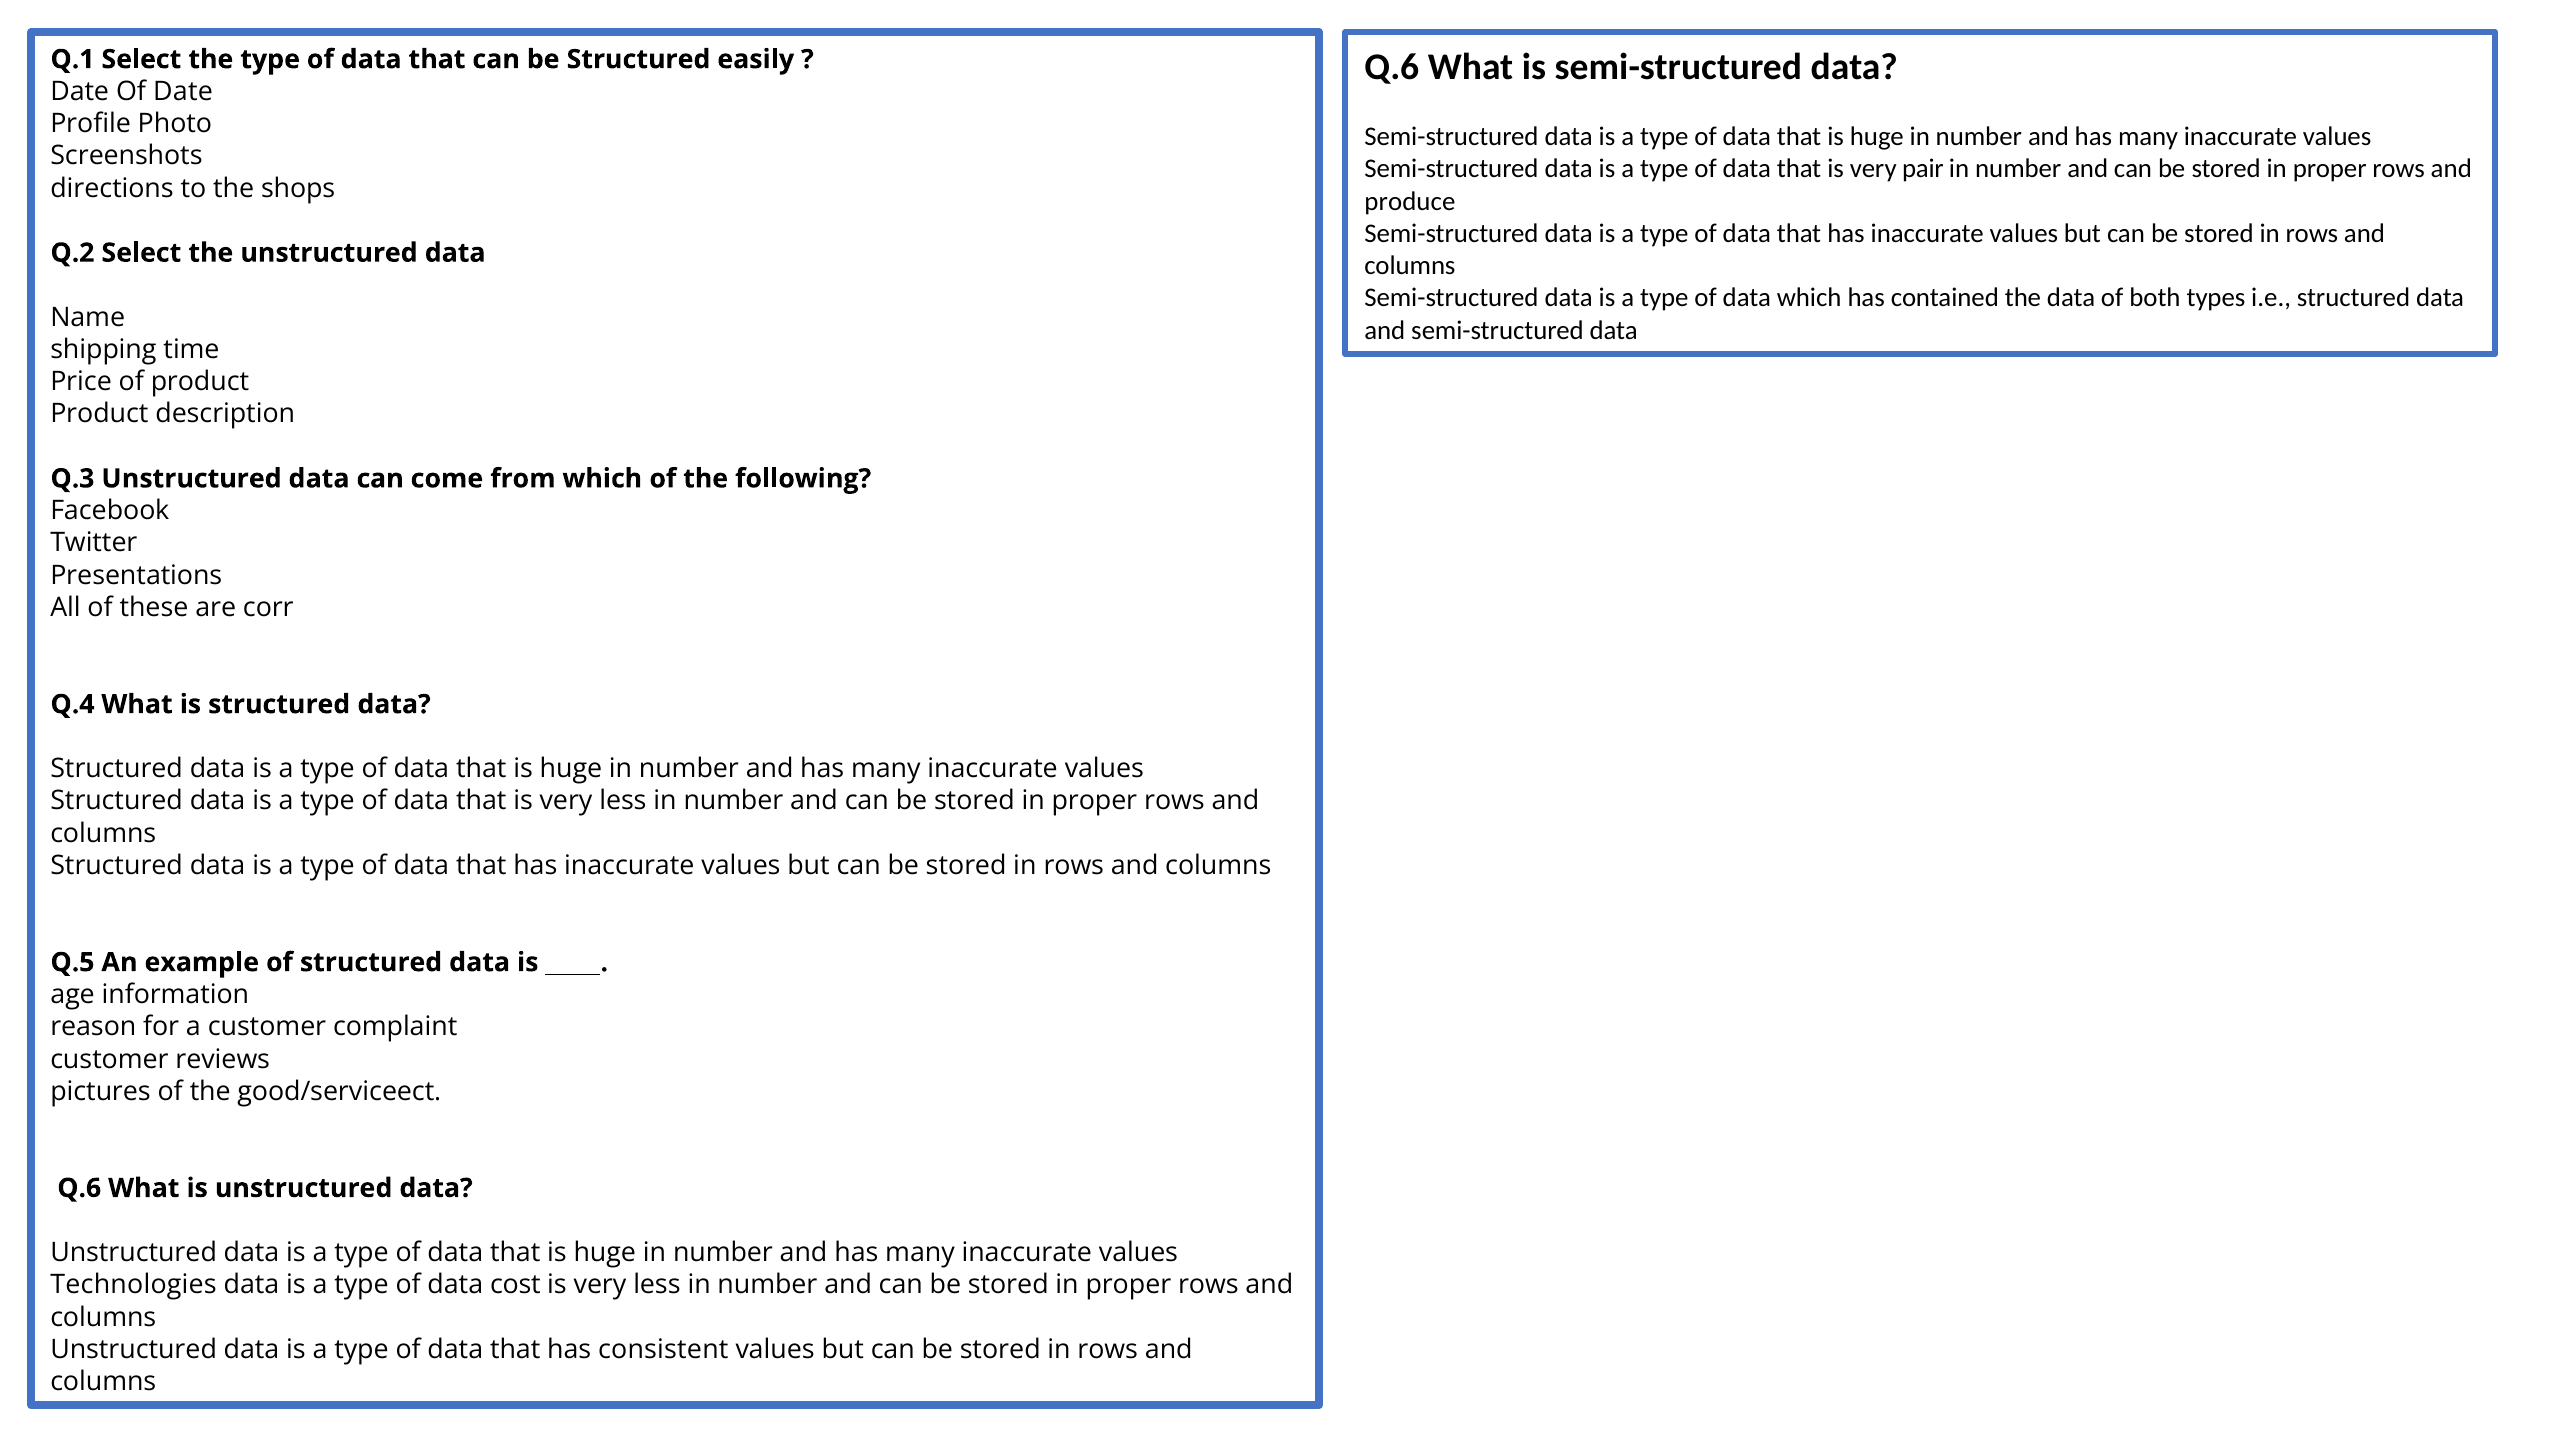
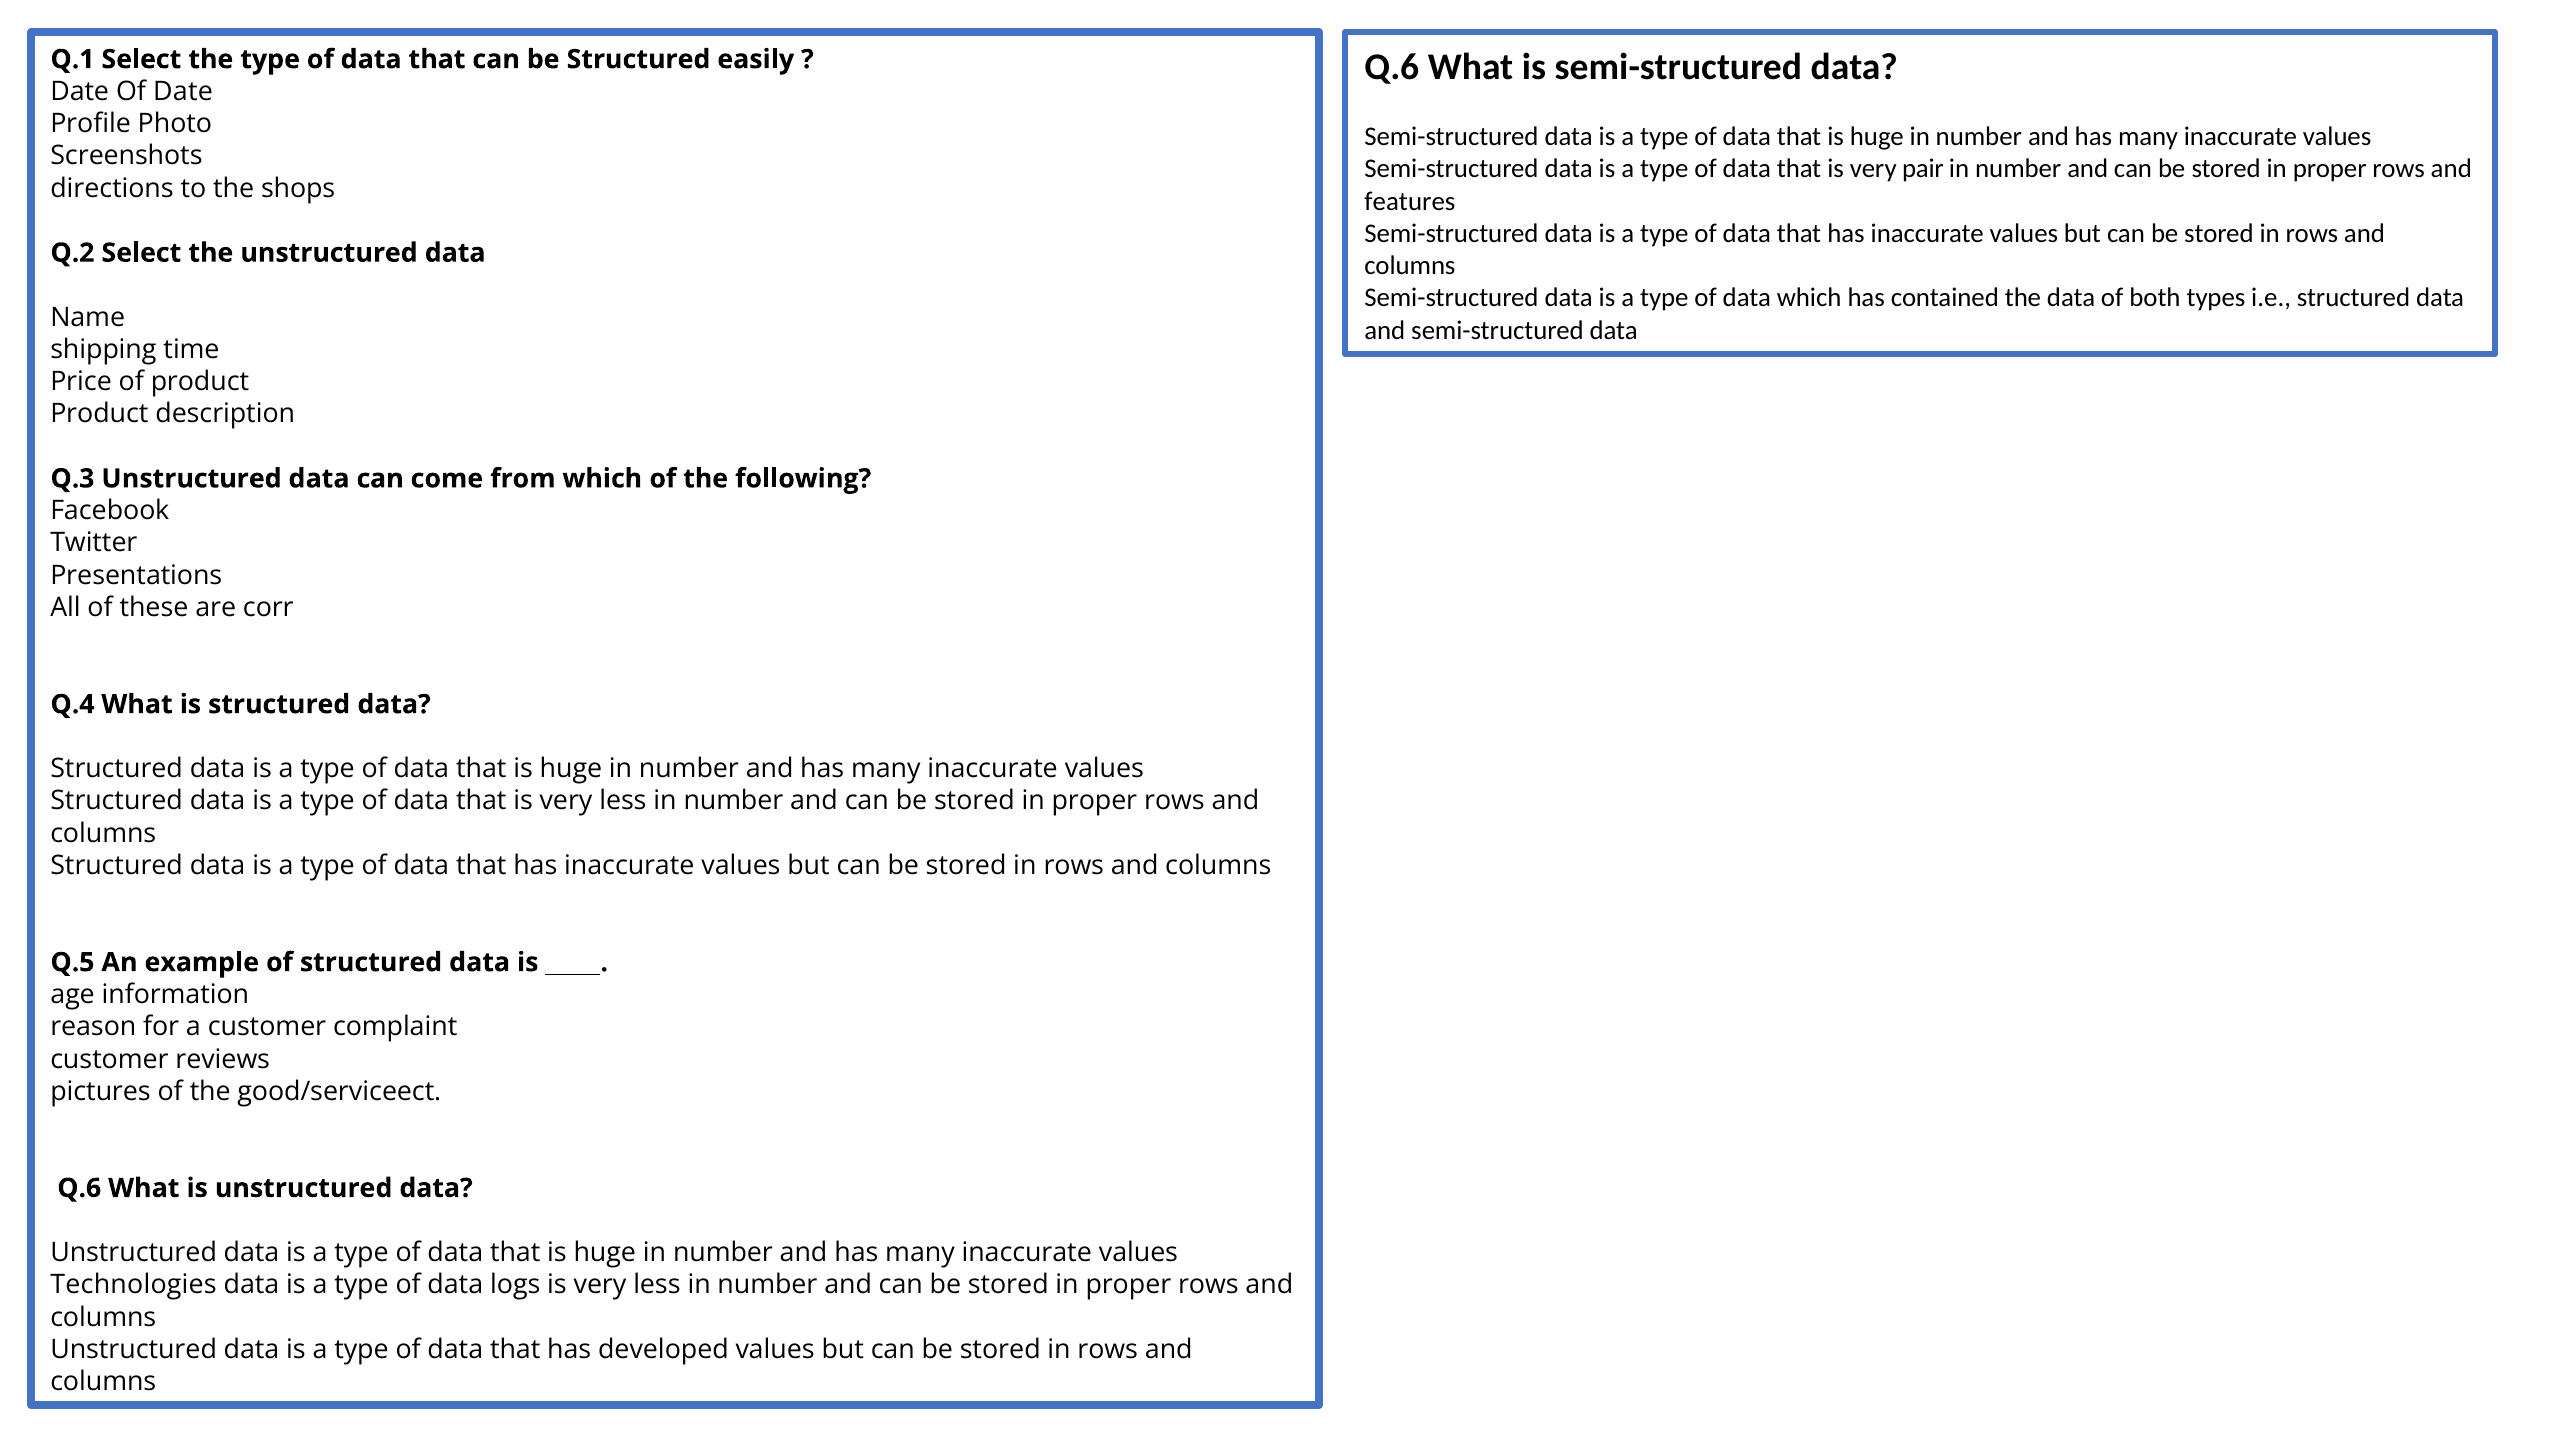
produce: produce -> features
cost: cost -> logs
consistent: consistent -> developed
